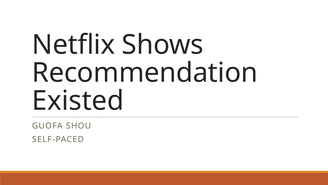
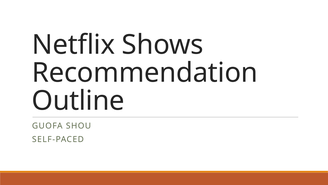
Existed: Existed -> Outline
